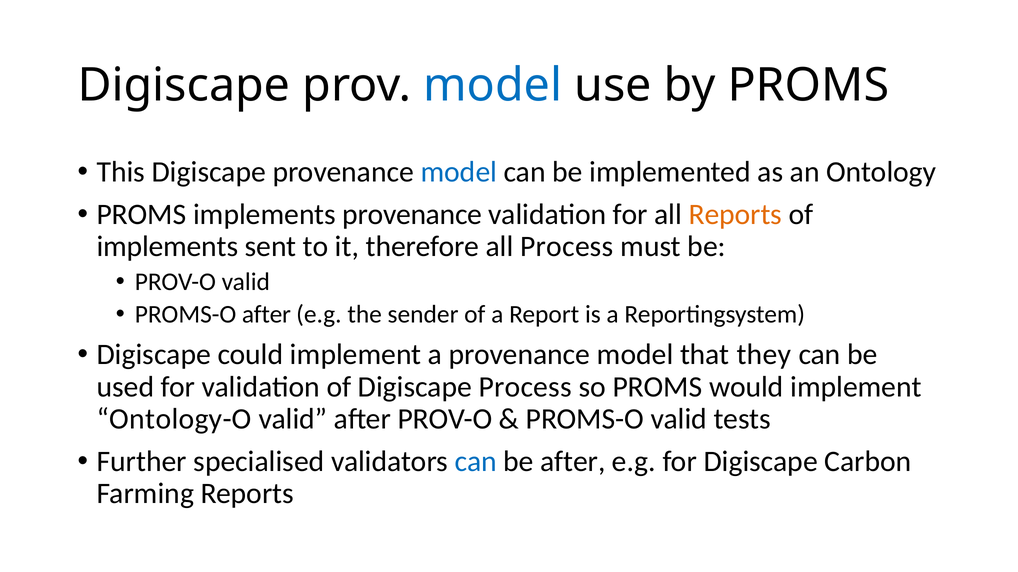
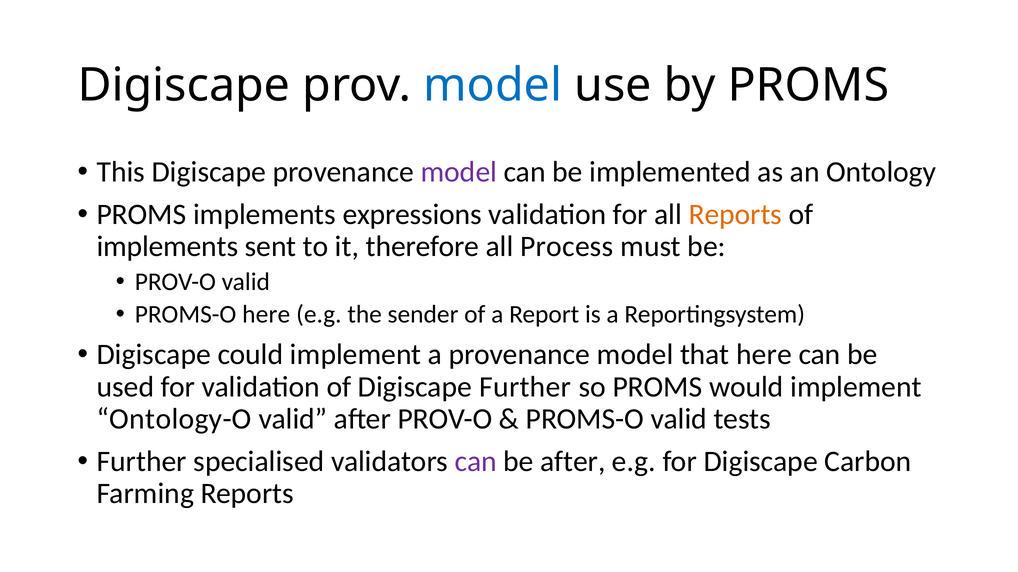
model at (459, 172) colour: blue -> purple
implements provenance: provenance -> expressions
PROMS-O after: after -> here
that they: they -> here
Digiscape Process: Process -> Further
can at (476, 462) colour: blue -> purple
